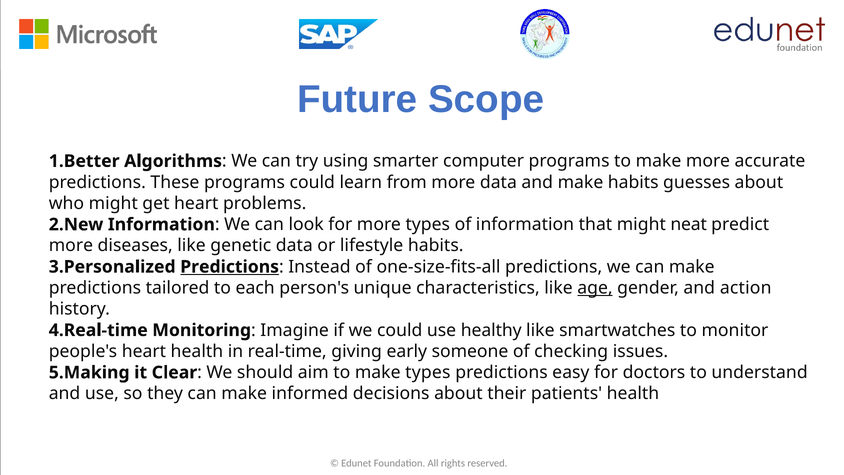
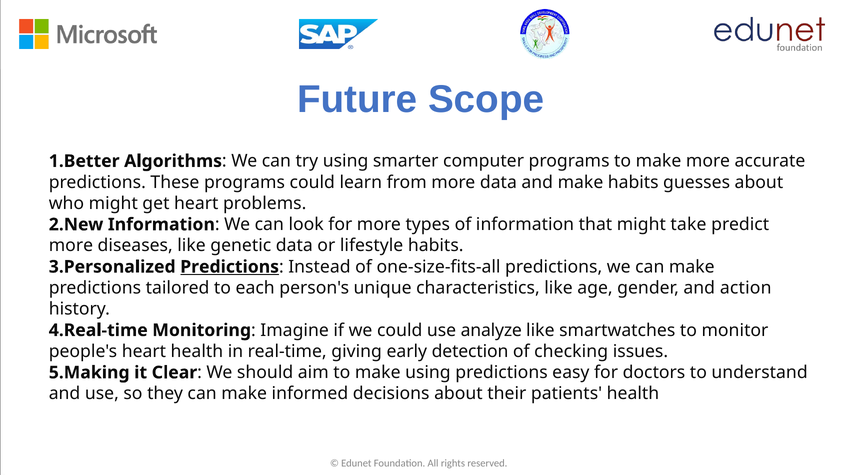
neat: neat -> take
age underline: present -> none
healthy: healthy -> analyze
someone: someone -> detection
make types: types -> using
